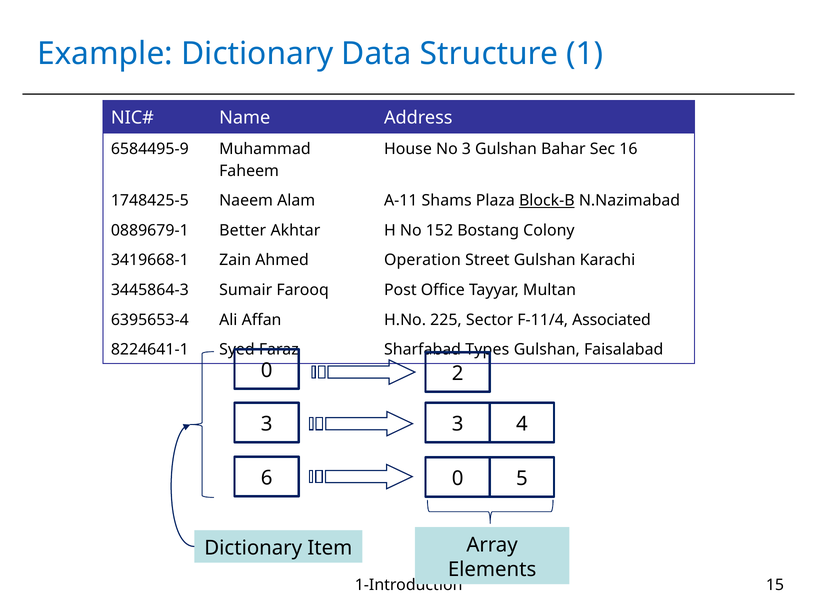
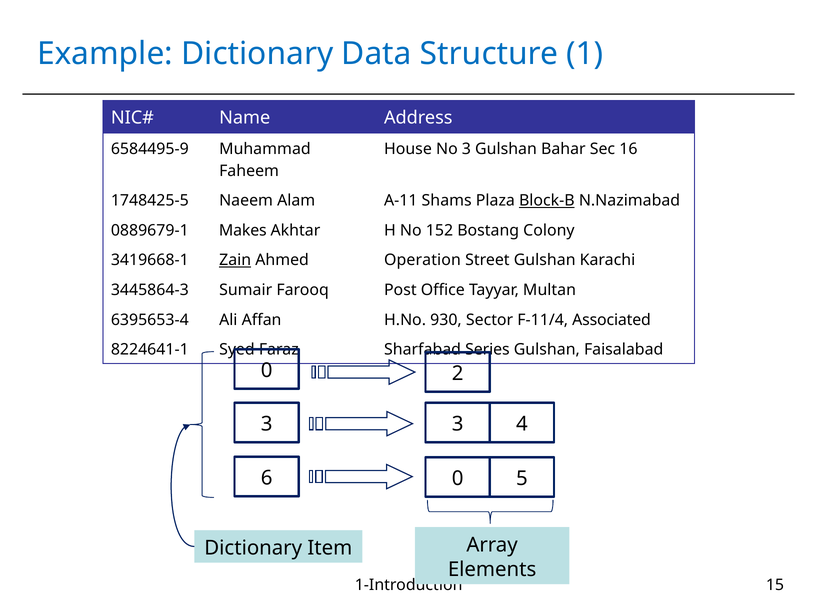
Better: Better -> Makes
Zain underline: none -> present
225: 225 -> 930
Types: Types -> Series
